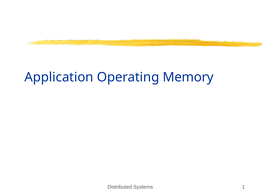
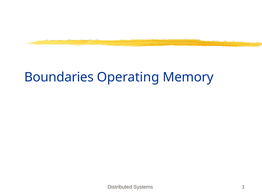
Application: Application -> Boundaries
